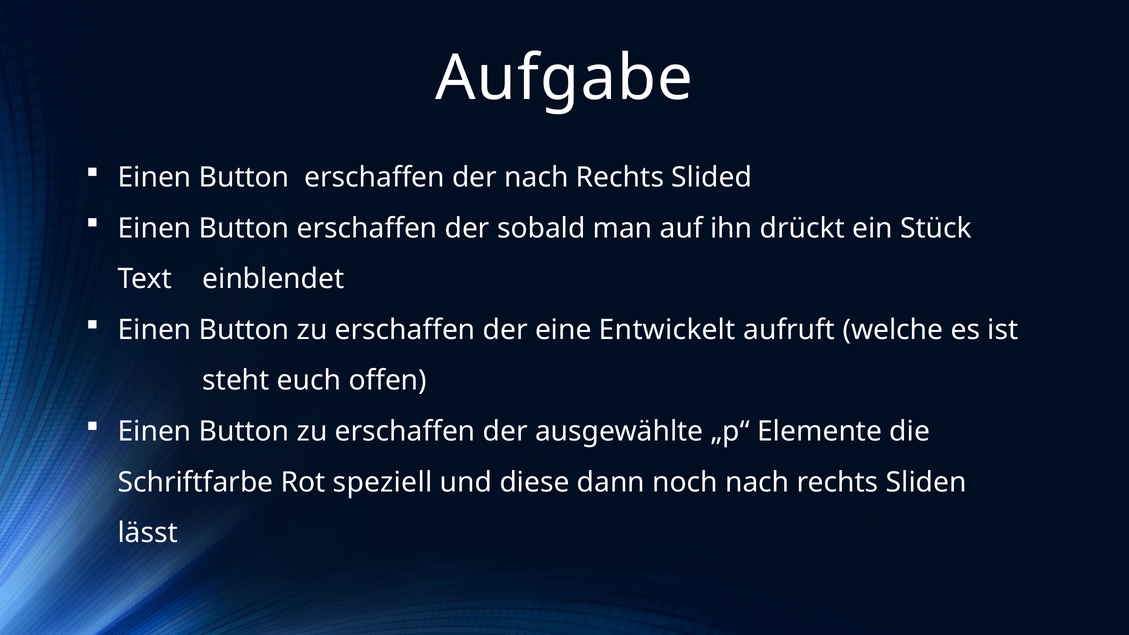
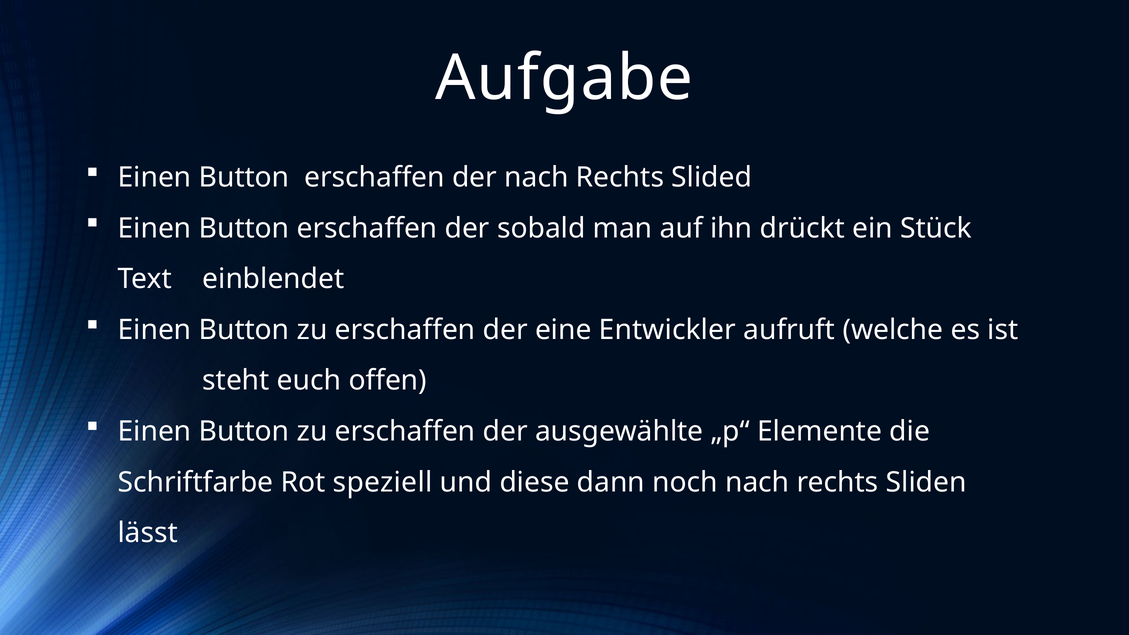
Entwickelt: Entwickelt -> Entwickler
